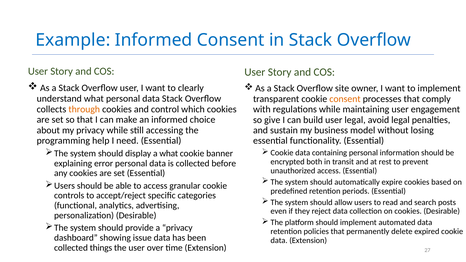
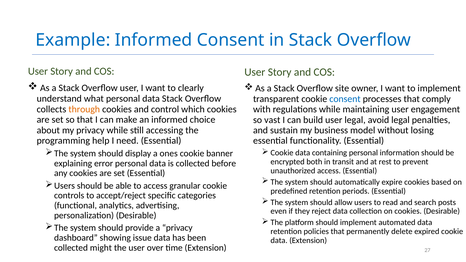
consent at (345, 99) colour: orange -> blue
give: give -> vast
a what: what -> ones
things: things -> might
